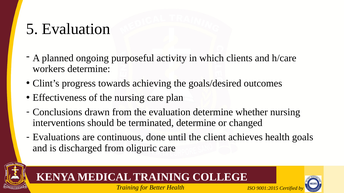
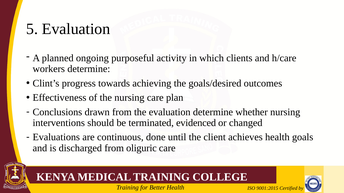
terminated determine: determine -> evidenced
